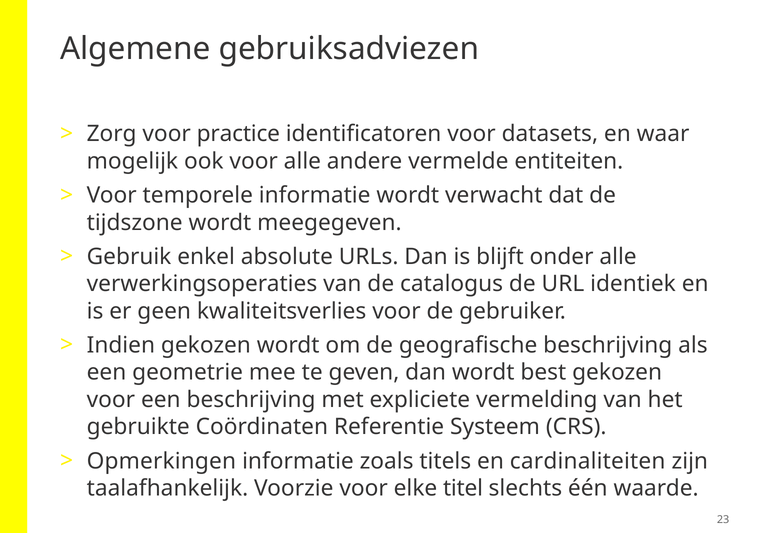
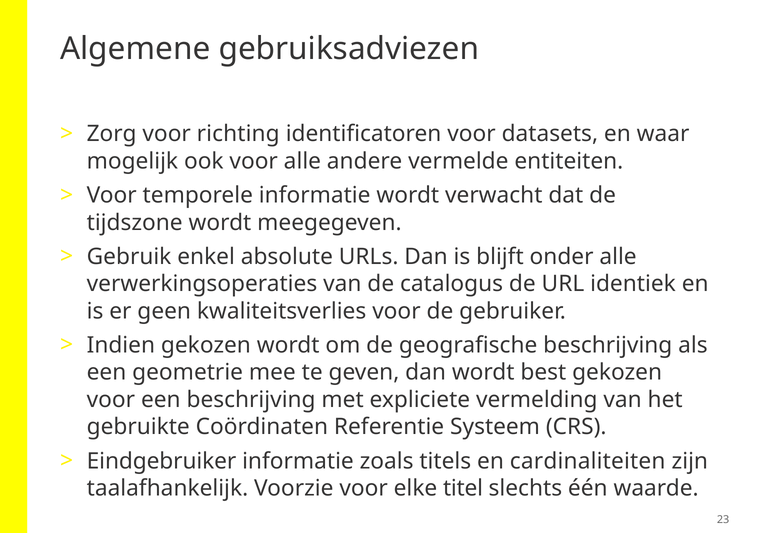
practice: practice -> richting
Opmerkingen: Opmerkingen -> Eindgebruiker
